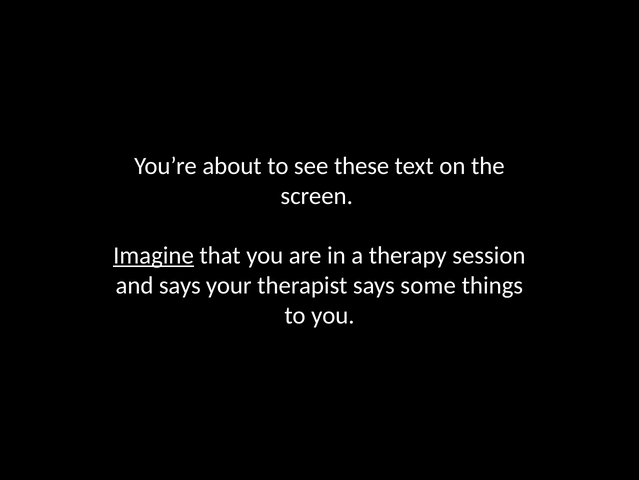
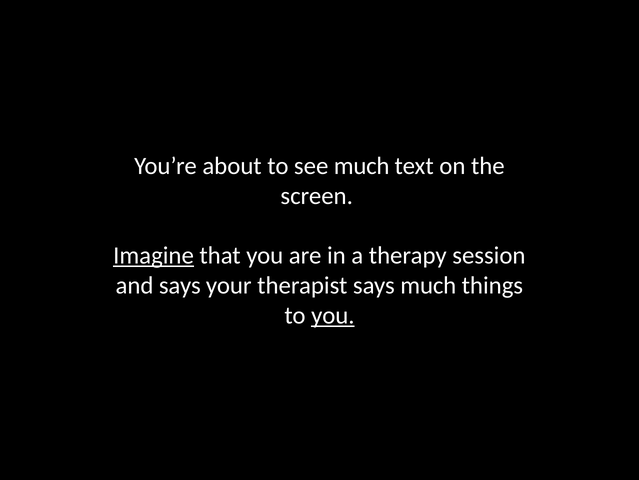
see these: these -> much
says some: some -> much
you at (333, 315) underline: none -> present
